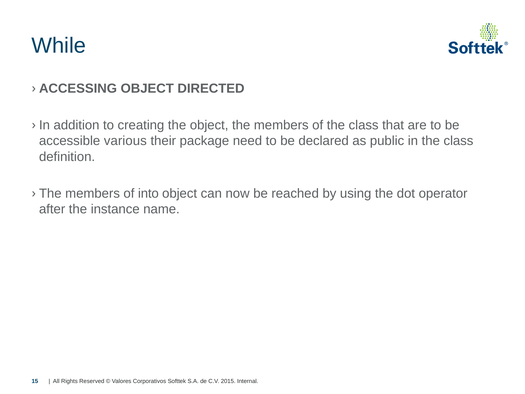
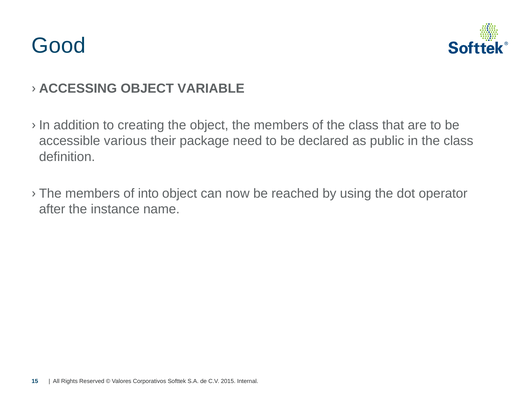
While: While -> Good
DIRECTED: DIRECTED -> VARIABLE
